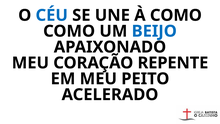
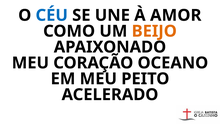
À COMO: COMO -> AMOR
BEIJO colour: blue -> orange
REPENTE: REPENTE -> OCEANO
